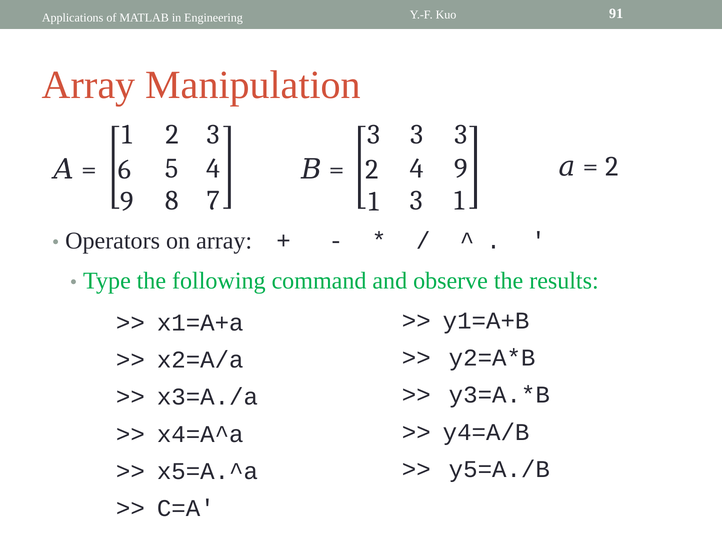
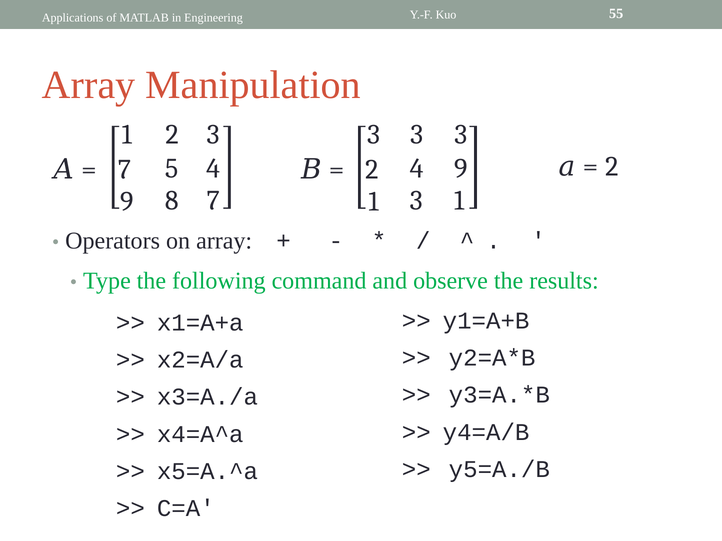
91: 91 -> 55
6 at (124, 170): 6 -> 7
